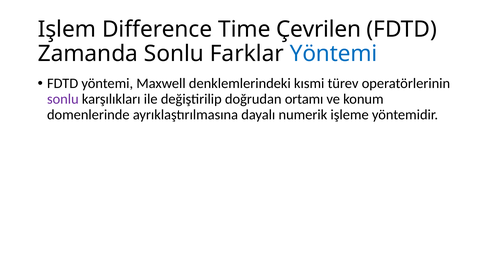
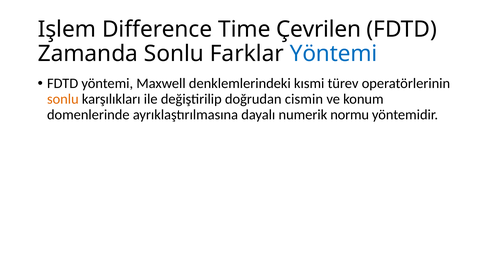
sonlu at (63, 99) colour: purple -> orange
ortamı: ortamı -> cismin
işleme: işleme -> normu
